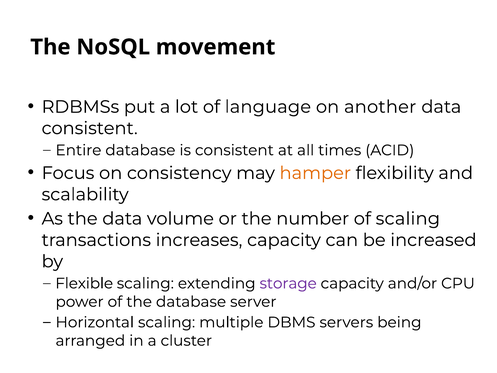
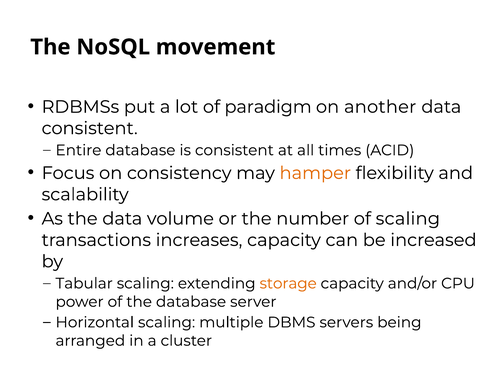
language: language -> paradigm
Flexible: Flexible -> Tabular
storage colour: purple -> orange
